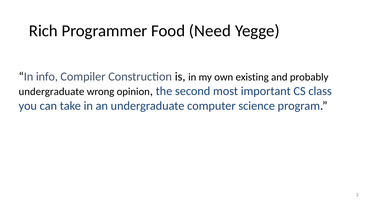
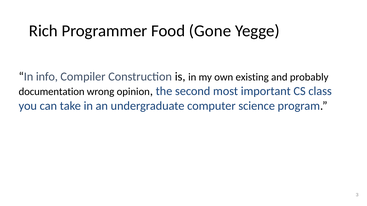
Need: Need -> Gone
undergraduate at (52, 92): undergraduate -> documentation
